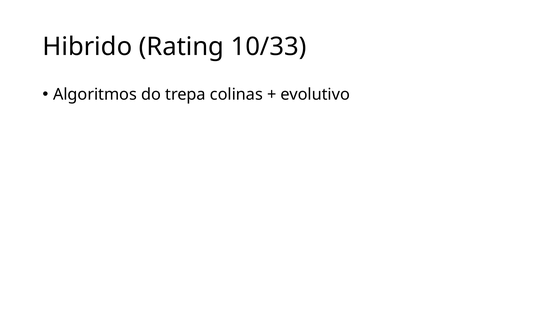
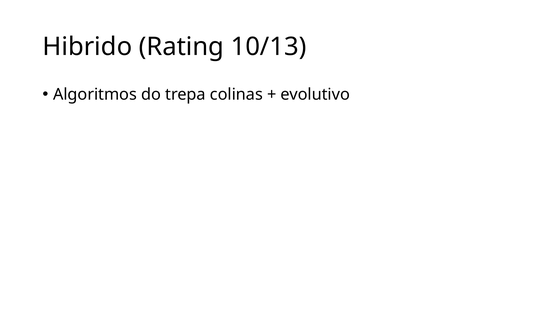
10/33: 10/33 -> 10/13
